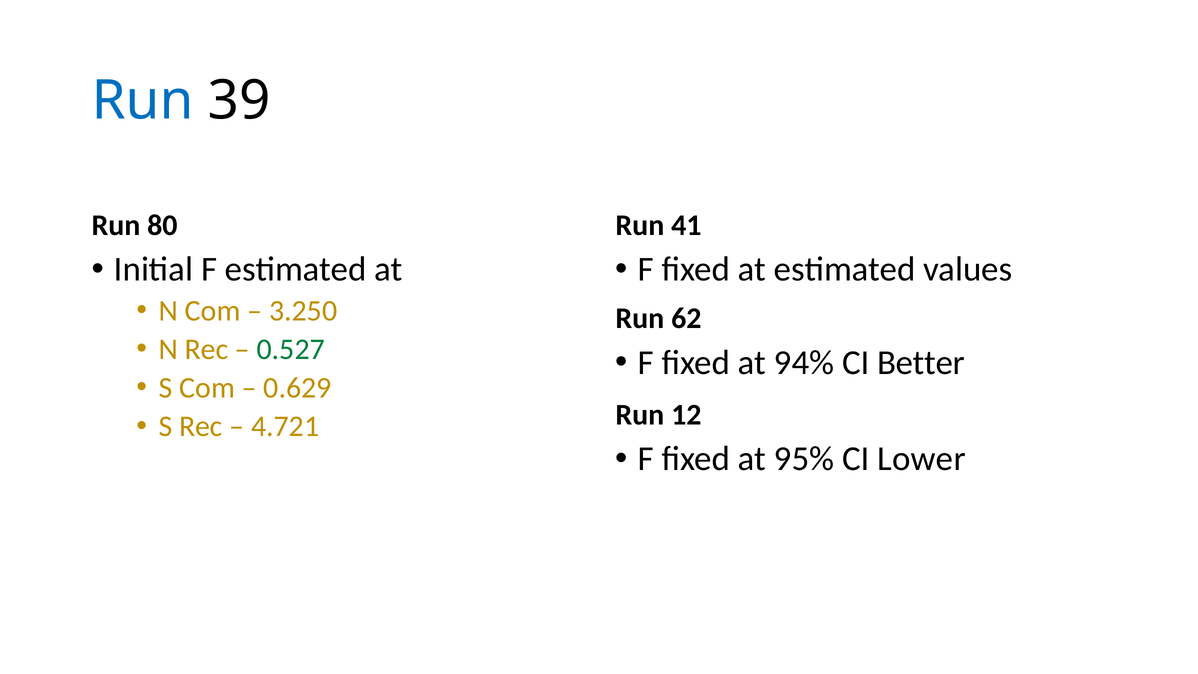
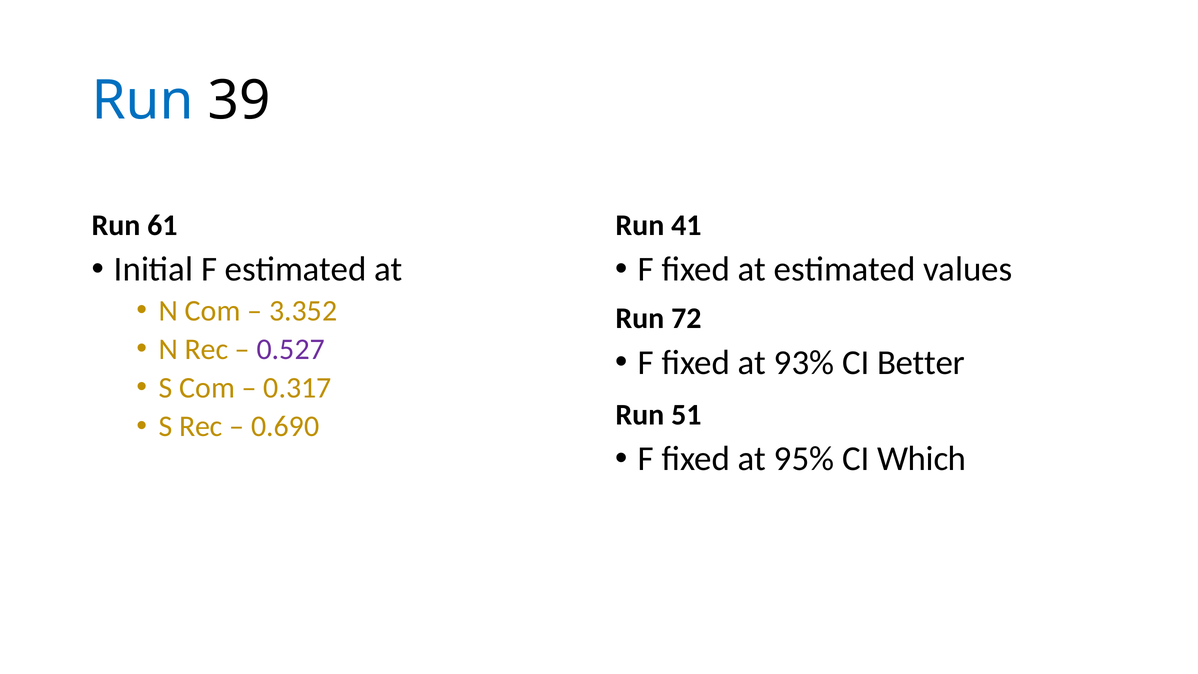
80: 80 -> 61
3.250: 3.250 -> 3.352
62: 62 -> 72
0.527 colour: green -> purple
94%: 94% -> 93%
0.629: 0.629 -> 0.317
12: 12 -> 51
4.721: 4.721 -> 0.690
Lower: Lower -> Which
